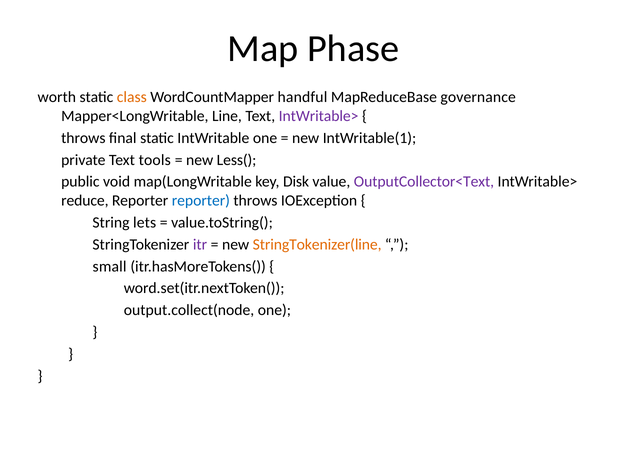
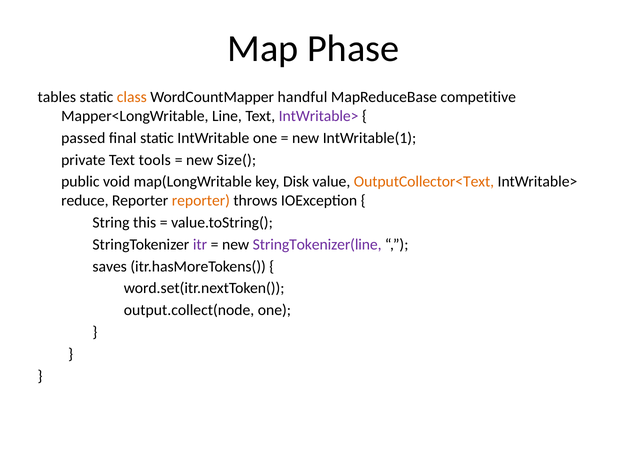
worth: worth -> tables
governance: governance -> competitive
throws at (83, 138): throws -> passed
Less(: Less( -> Size(
OutputCollector<Text colour: purple -> orange
reporter at (201, 201) colour: blue -> orange
lets: lets -> this
StringTokenizer(line colour: orange -> purple
small: small -> saves
